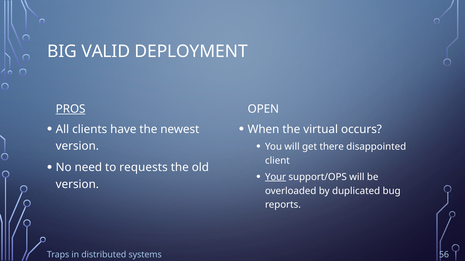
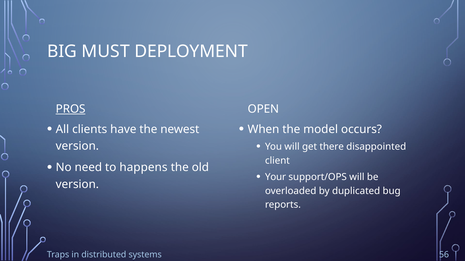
VALID: VALID -> MUST
virtual: virtual -> model
requests: requests -> happens
Your underline: present -> none
